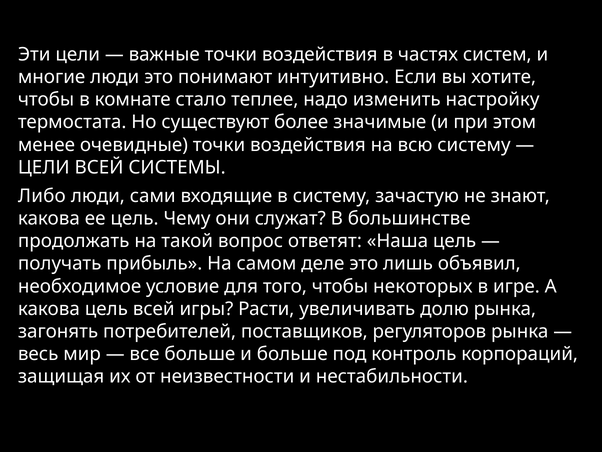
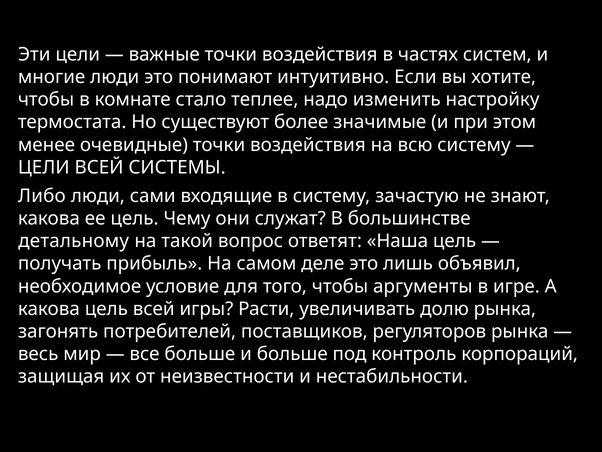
продолжать: продолжать -> детальному
некоторых: некоторых -> аргументы
